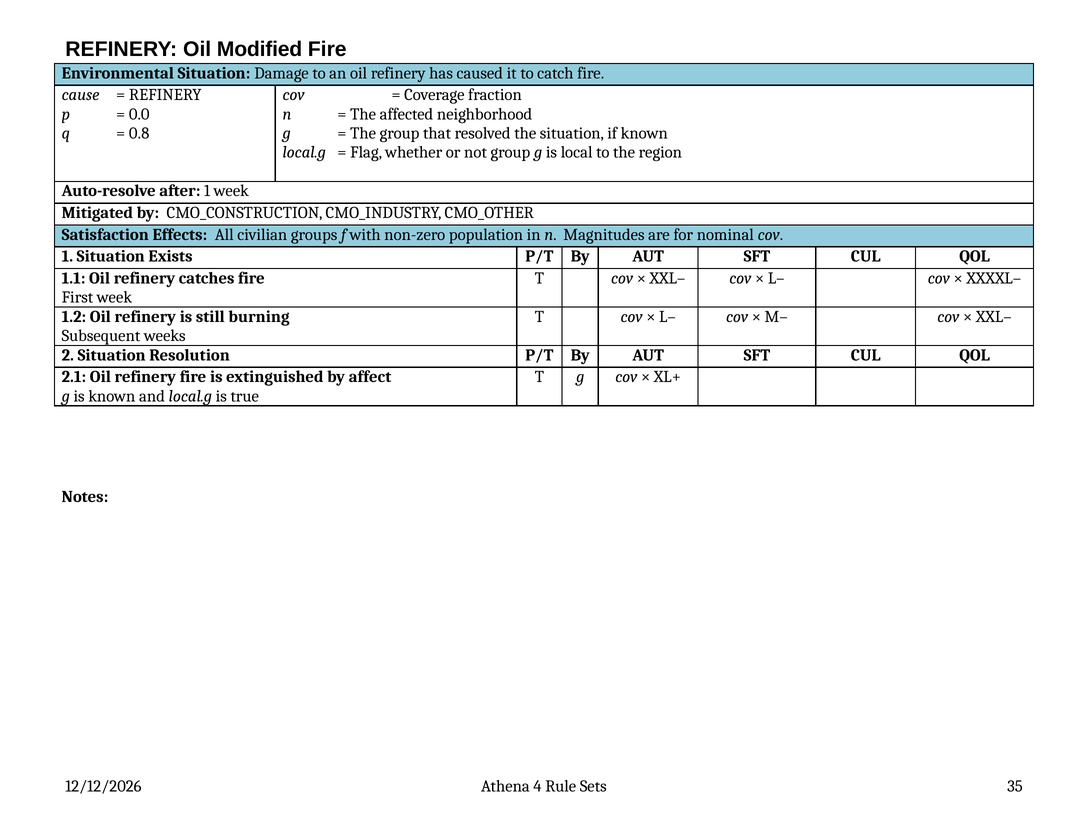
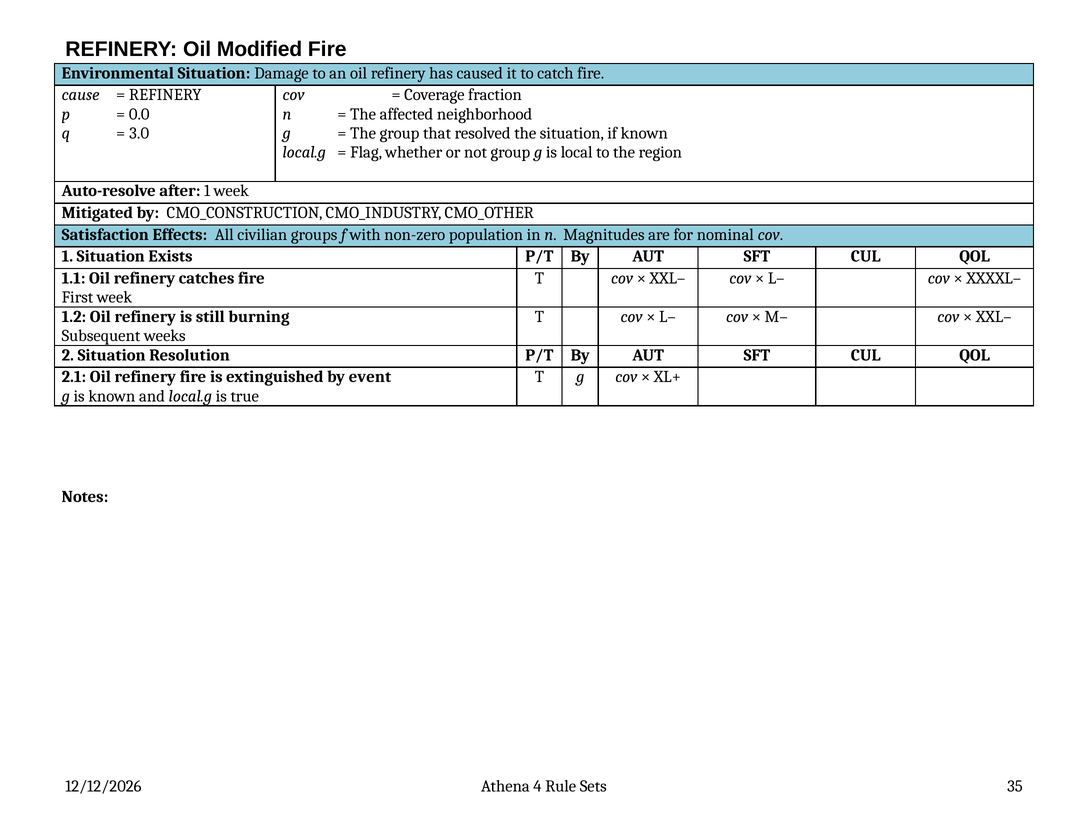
0.8: 0.8 -> 3.0
affect: affect -> event
